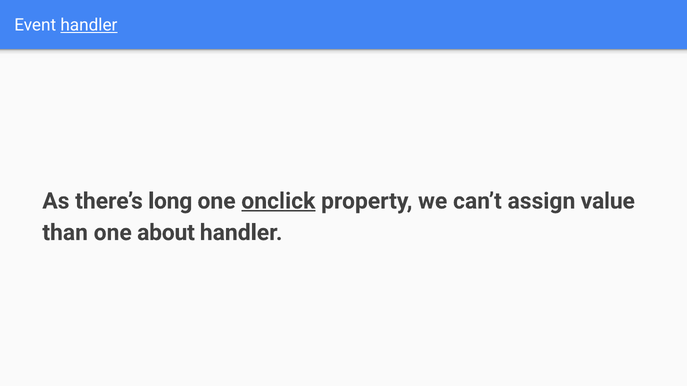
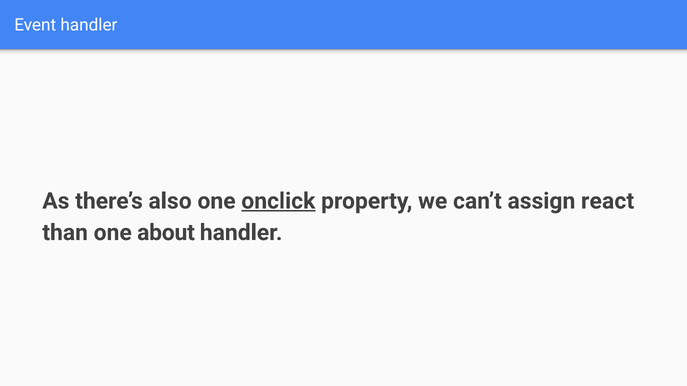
handler at (89, 25) underline: present -> none
long: long -> also
value: value -> react
